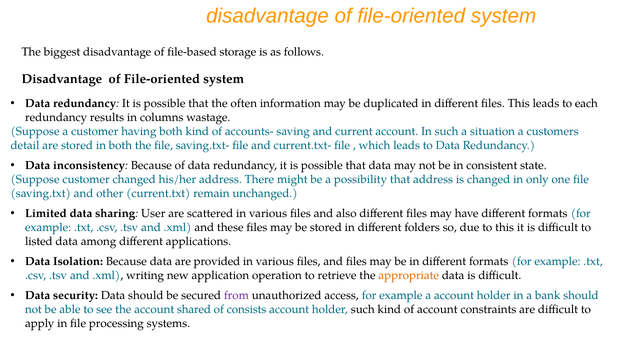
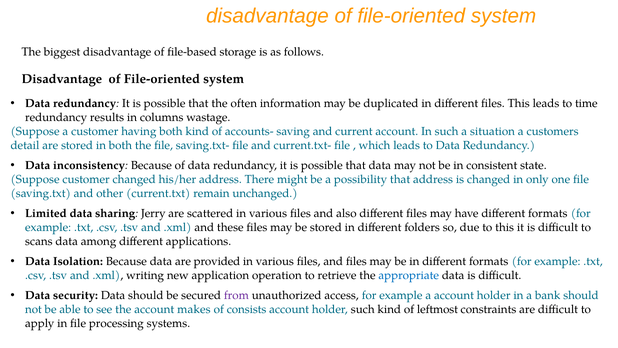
each: each -> time
User: User -> Jerry
listed: listed -> scans
appropriate colour: orange -> blue
shared: shared -> makes
of account: account -> leftmost
